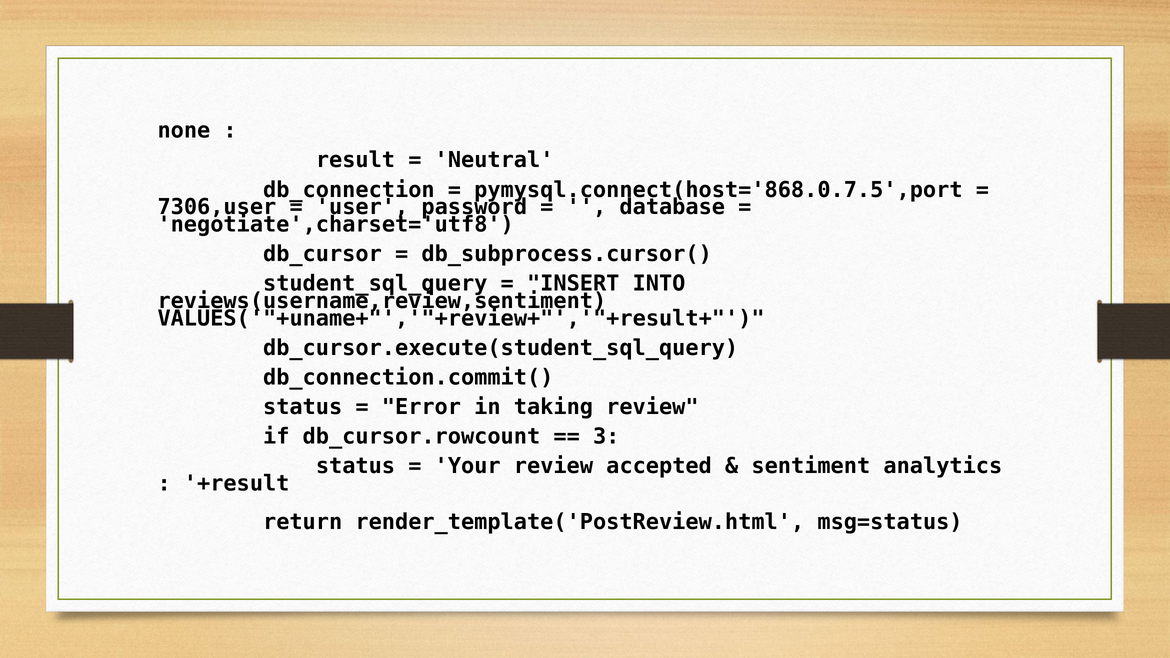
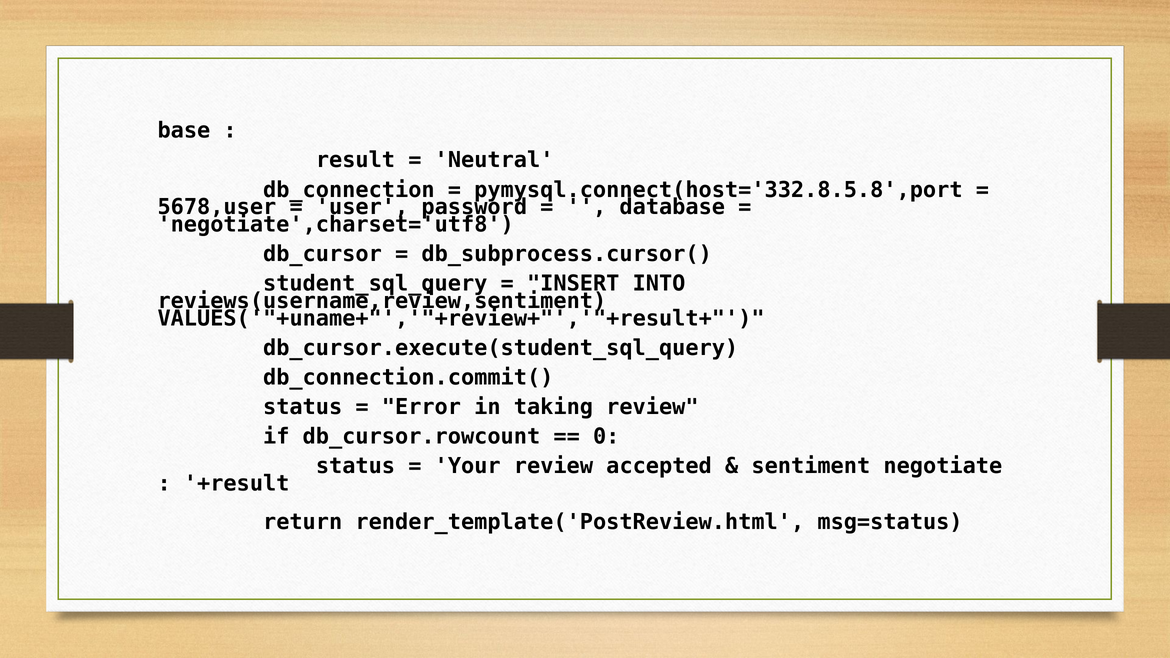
none: none -> base
pymysql.connect(host='868.0.7.5',port: pymysql.connect(host='868.0.7.5',port -> pymysql.connect(host='332.8.5.8',port
7306,user: 7306,user -> 5678,user
3: 3 -> 0
analytics: analytics -> negotiate
